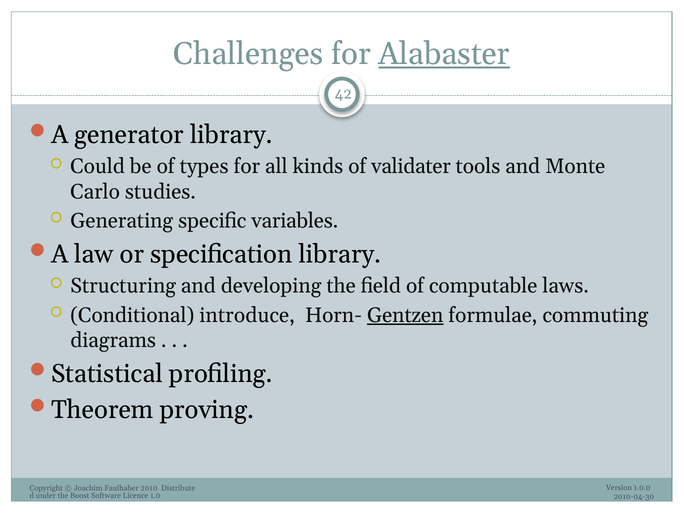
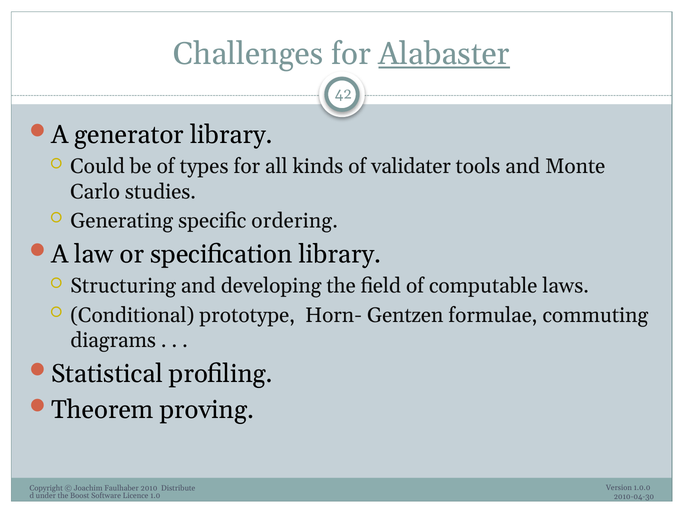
variables: variables -> ordering
introduce: introduce -> prototype
Gentzen underline: present -> none
